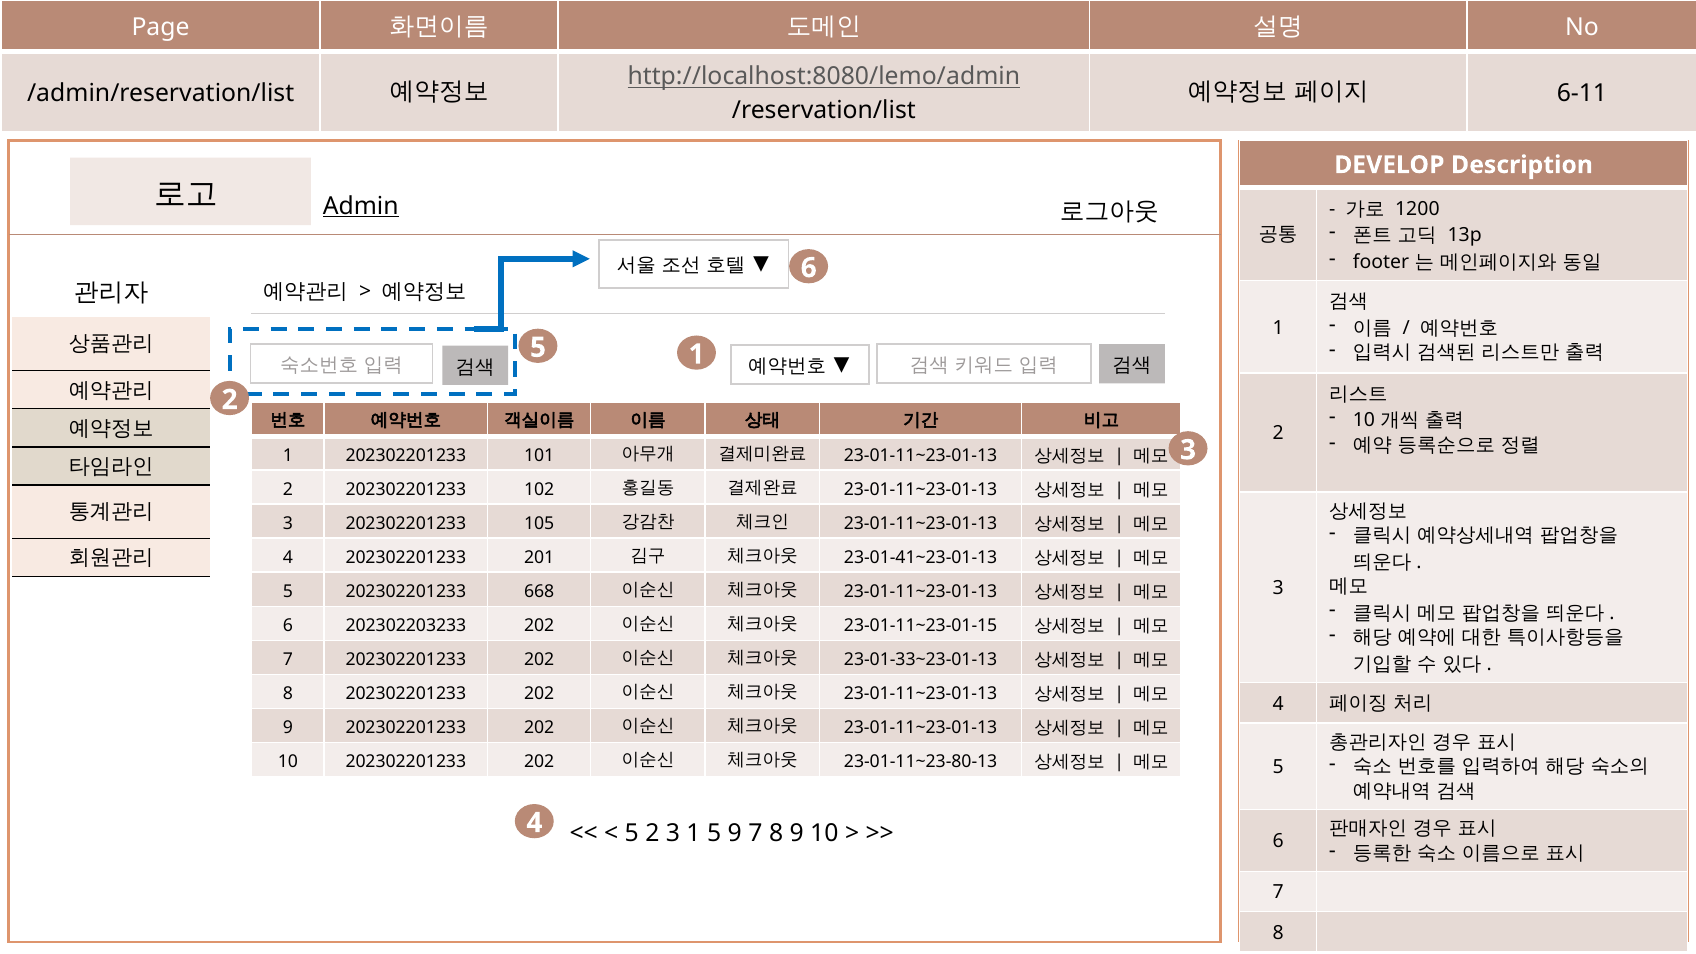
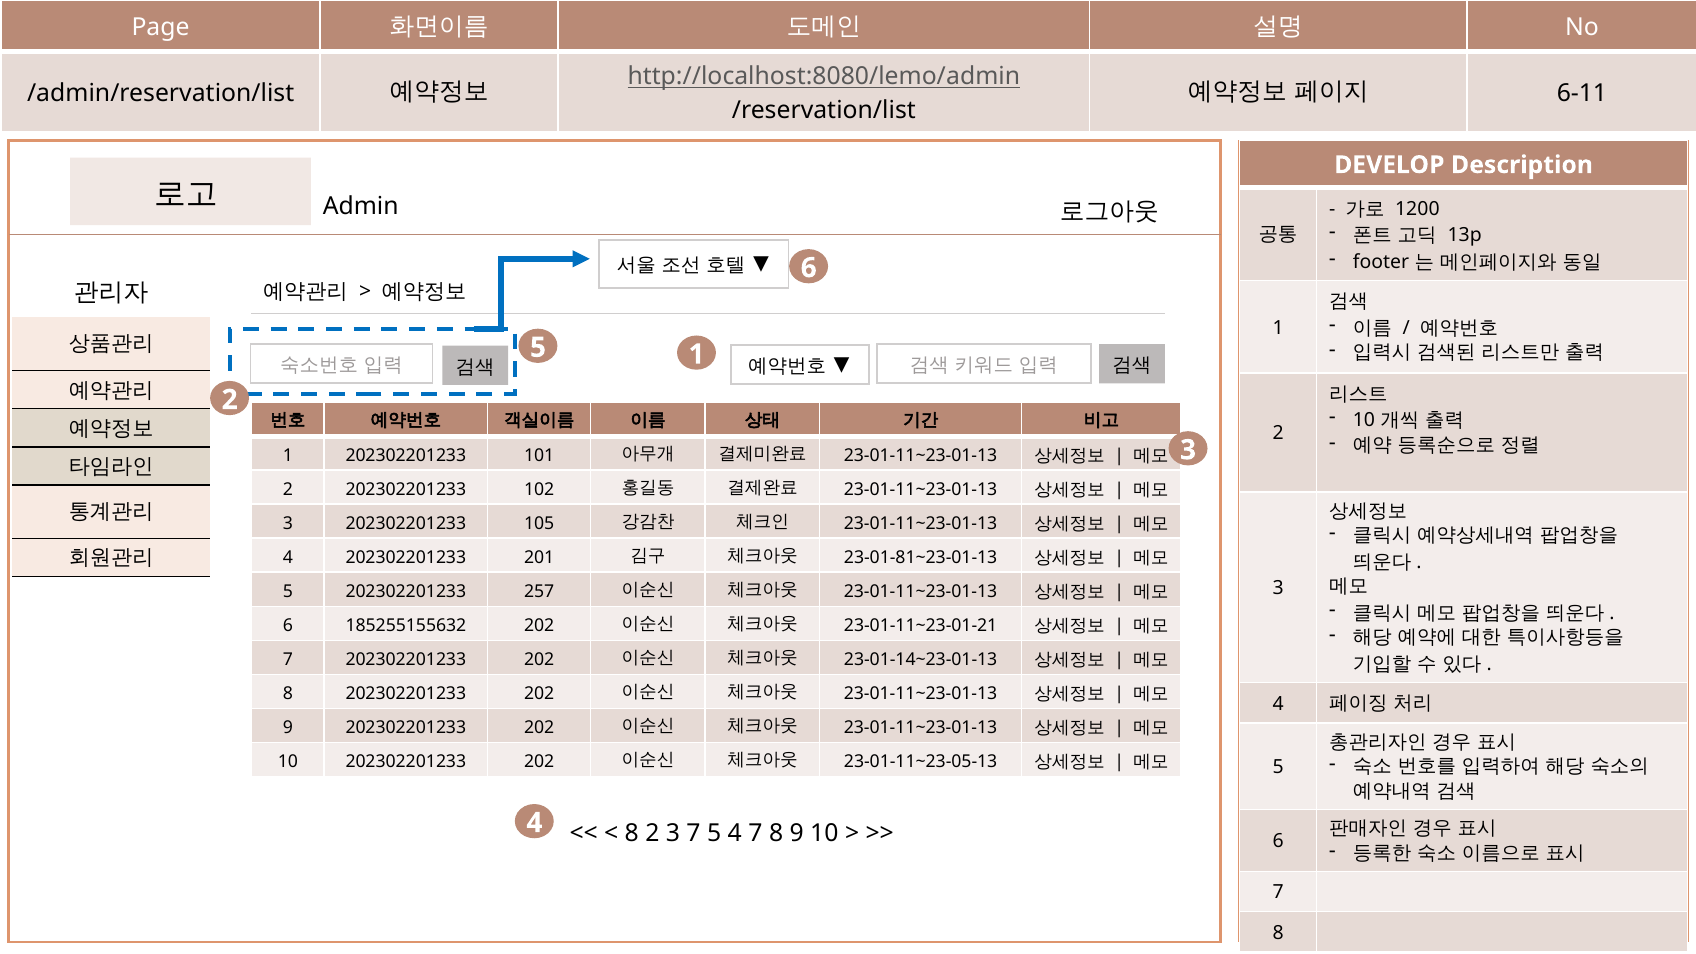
Admin underline: present -> none
23-01-41~23-01-13: 23-01-41~23-01-13 -> 23-01-81~23-01-13
668: 668 -> 257
202302203233: 202302203233 -> 185255155632
23-01-11~23-01-15: 23-01-11~23-01-15 -> 23-01-11~23-01-21
23-01-33~23-01-13: 23-01-33~23-01-13 -> 23-01-14~23-01-13
23-01-11~23-80-13: 23-01-11~23-80-13 -> 23-01-11~23-05-13
5 at (632, 834): 5 -> 8
2 3 1: 1 -> 7
5 9: 9 -> 4
